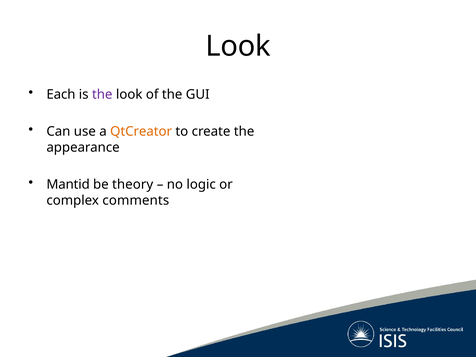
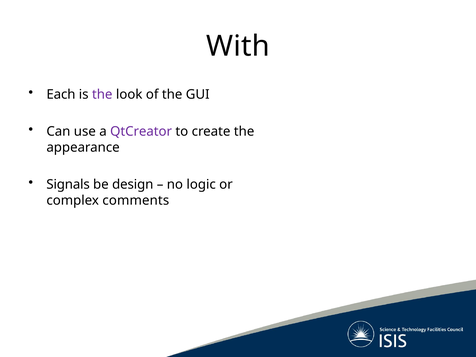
Look at (238, 46): Look -> With
QtCreator colour: orange -> purple
Mantid: Mantid -> Signals
theory: theory -> design
